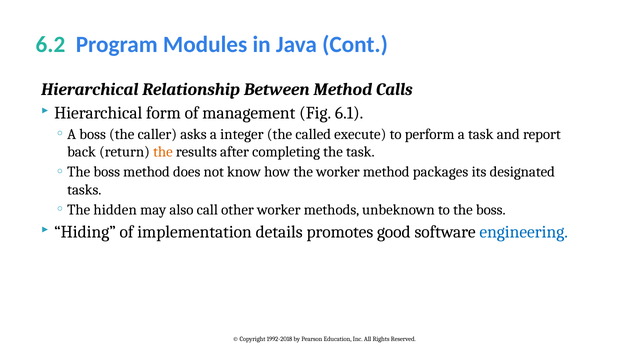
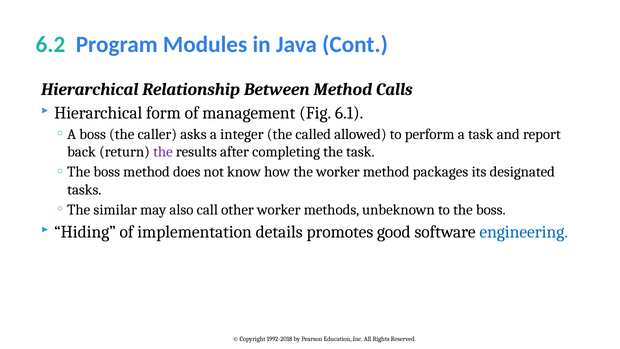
execute: execute -> allowed
the at (163, 152) colour: orange -> purple
hidden: hidden -> similar
